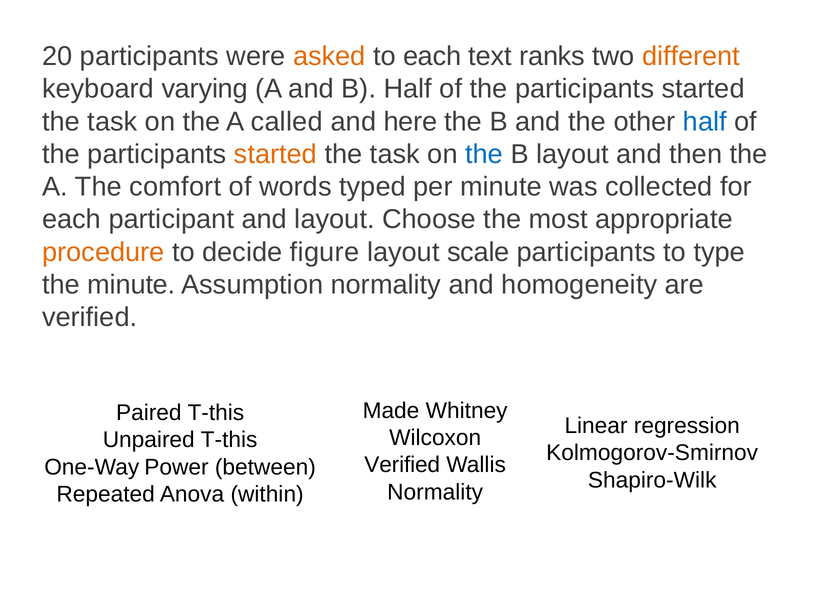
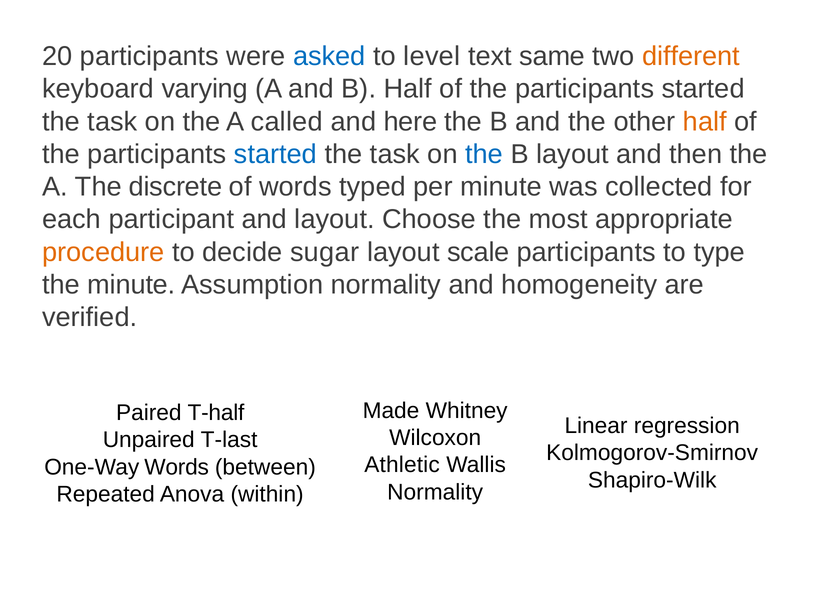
asked colour: orange -> blue
to each: each -> level
ranks: ranks -> same
half at (705, 122) colour: blue -> orange
started at (276, 154) colour: orange -> blue
comfort: comfort -> discrete
figure: figure -> sugar
Paired T-this: T-this -> T-half
Unpaired T-this: T-this -> T-last
Verified at (402, 465): Verified -> Athletic
One-Way Power: Power -> Words
